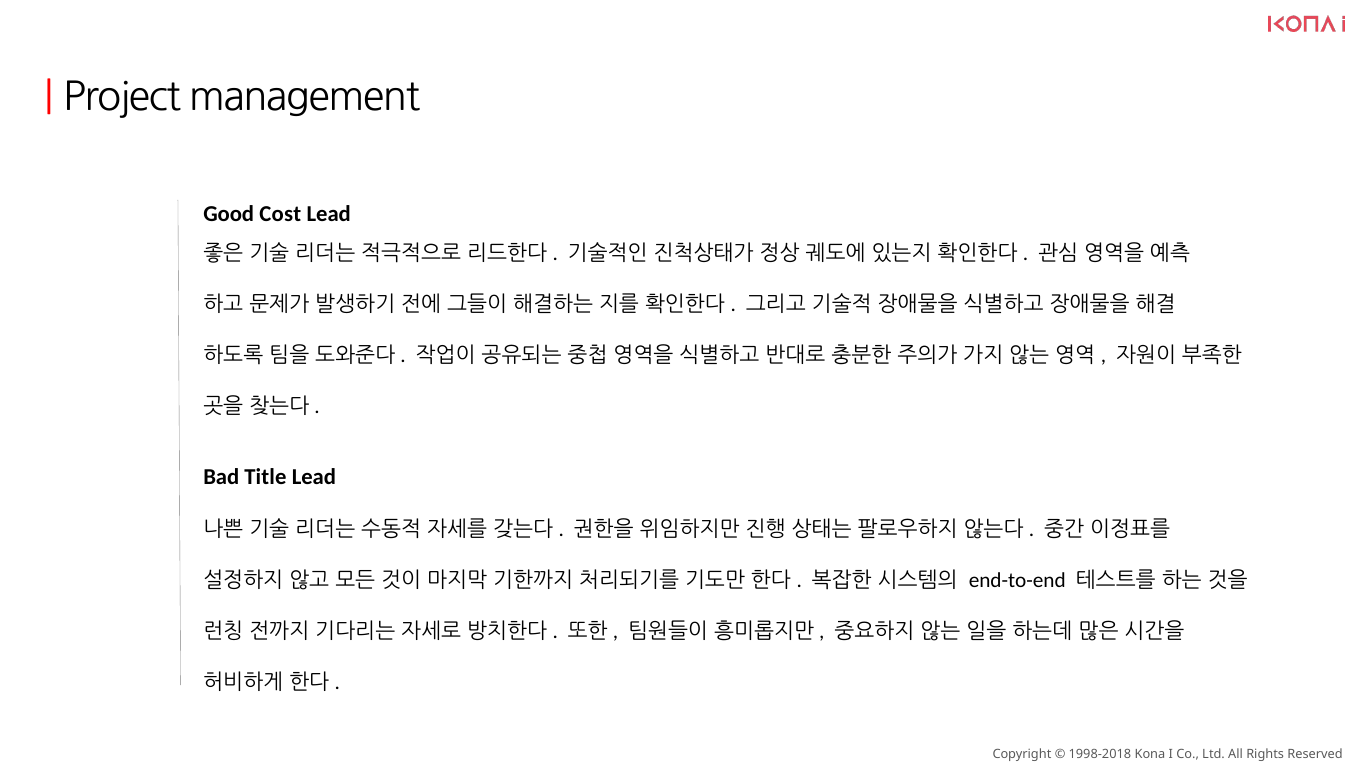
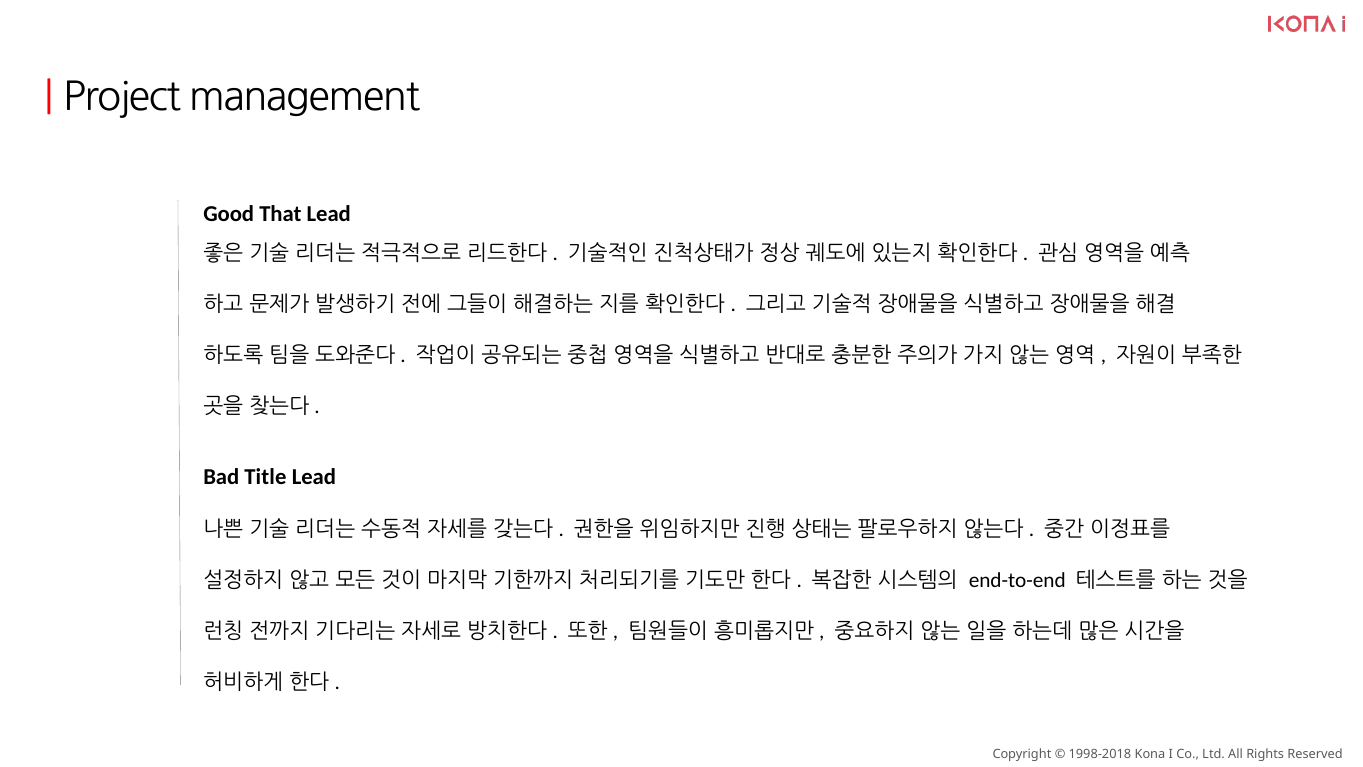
Cost: Cost -> That
